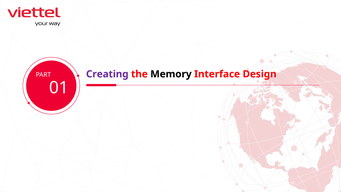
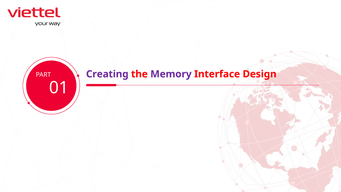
Memory colour: black -> purple
